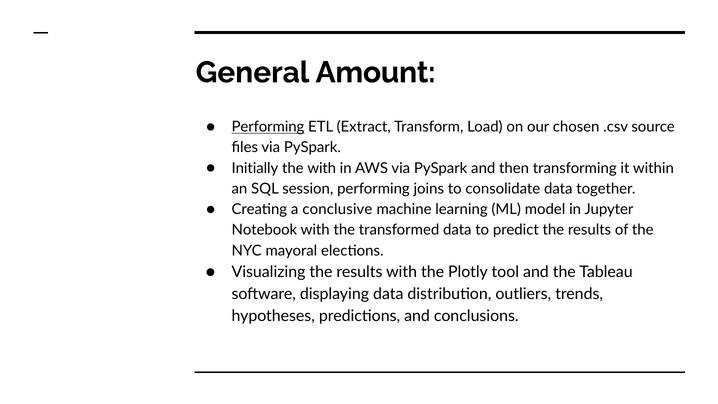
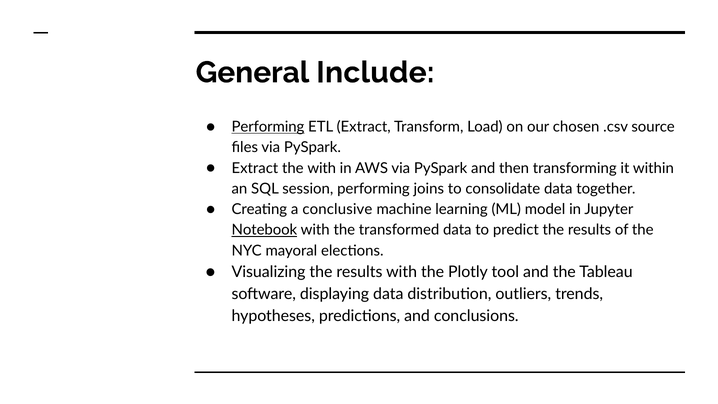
Amount: Amount -> Include
Initially at (255, 168): Initially -> Extract
Notebook underline: none -> present
